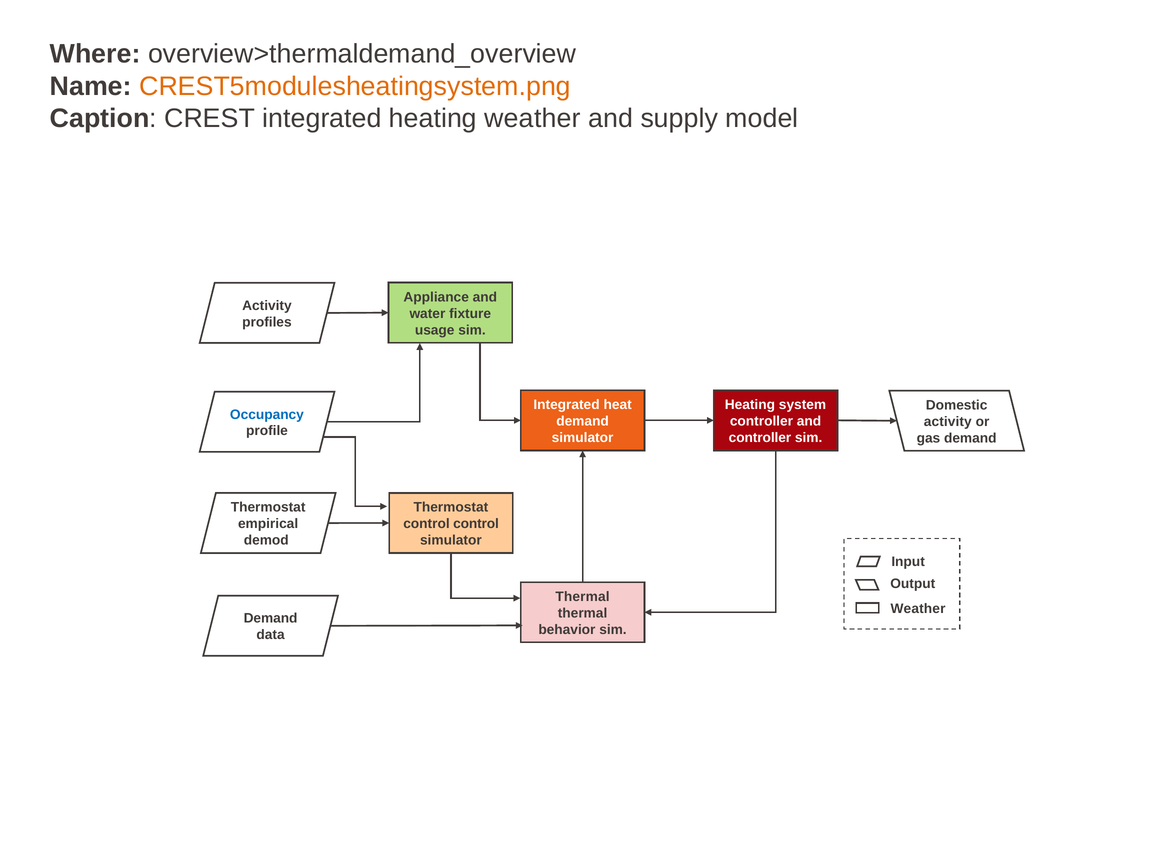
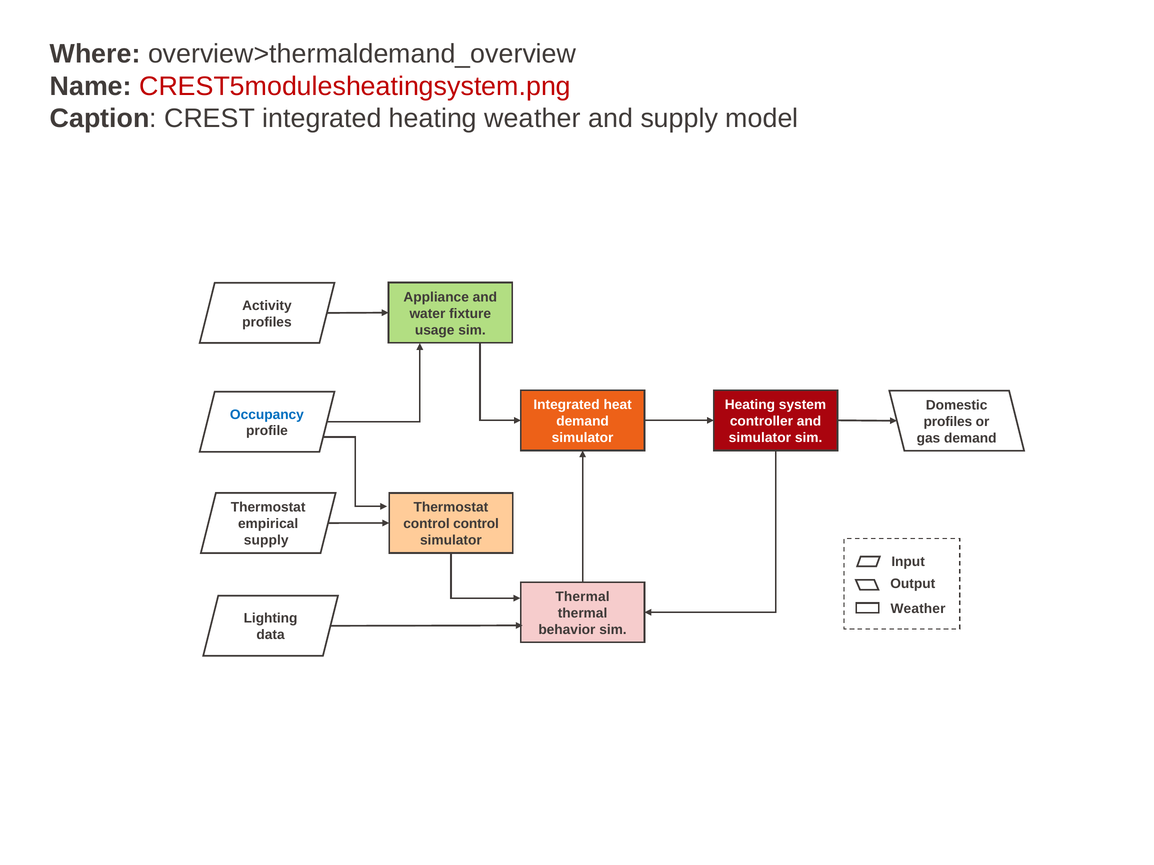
CREST5modulesheatingsystem.png colour: orange -> red
activity at (948, 422): activity -> profiles
controller at (760, 438): controller -> simulator
demod at (266, 541): demod -> supply
Demand at (271, 619): Demand -> Lighting
